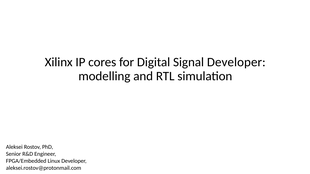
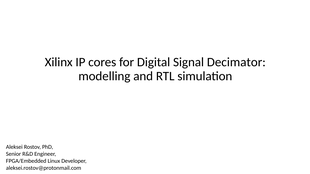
Signal Developer: Developer -> Decimator
